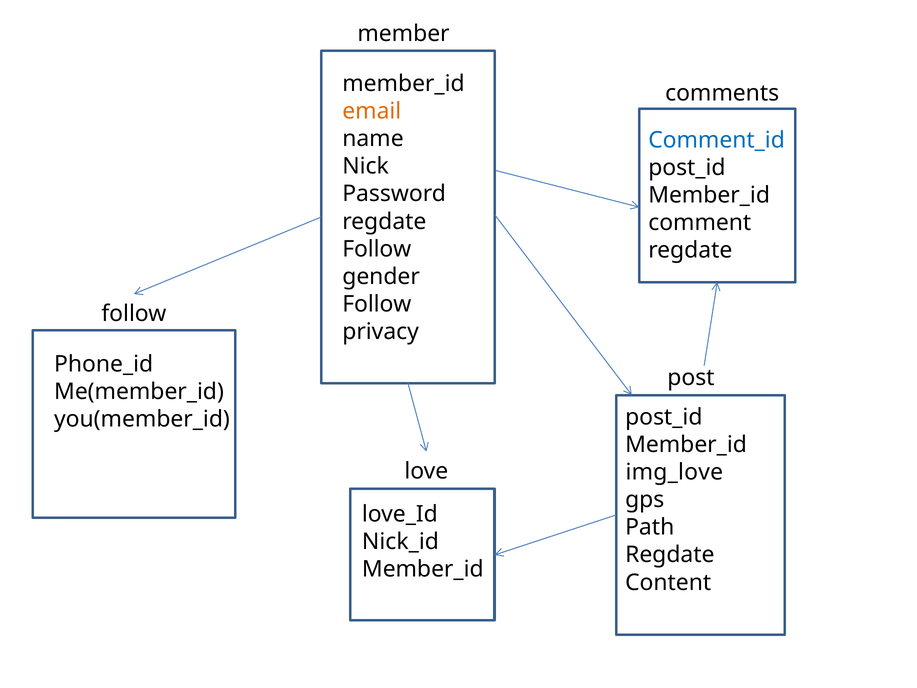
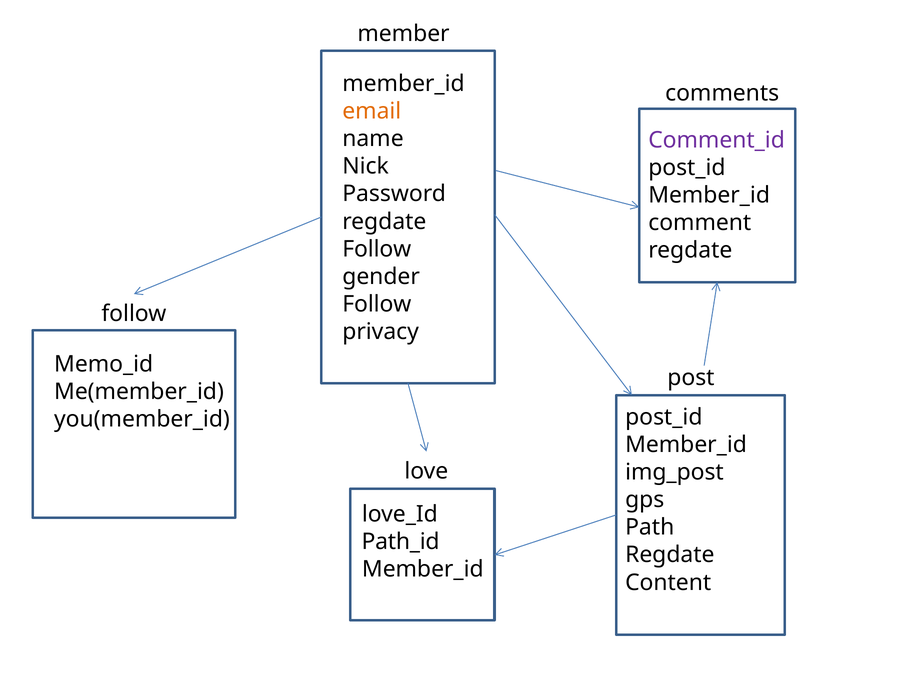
Comment_id colour: blue -> purple
Phone_id: Phone_id -> Memo_id
img_love: img_love -> img_post
Nick_id: Nick_id -> Path_id
